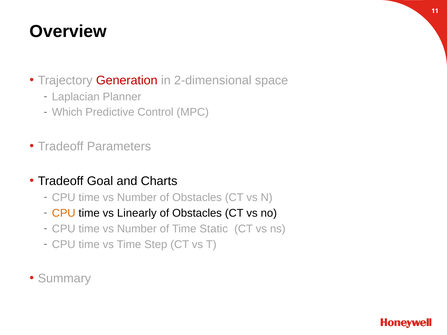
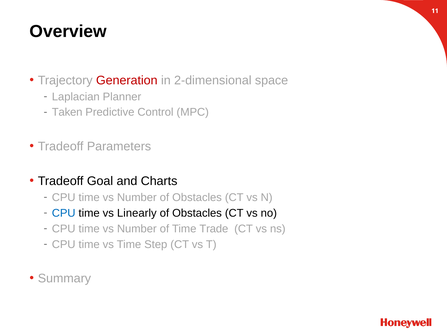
Which: Which -> Taken
CPU at (64, 213) colour: orange -> blue
Static: Static -> Trade
